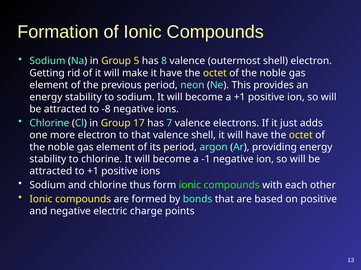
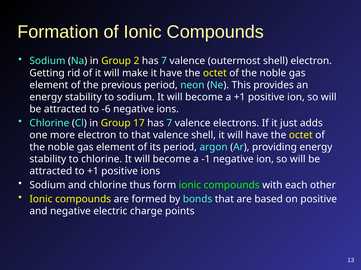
5: 5 -> 2
8 at (164, 61): 8 -> 7
-8: -8 -> -6
